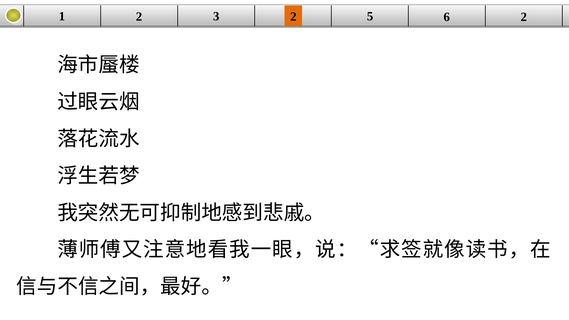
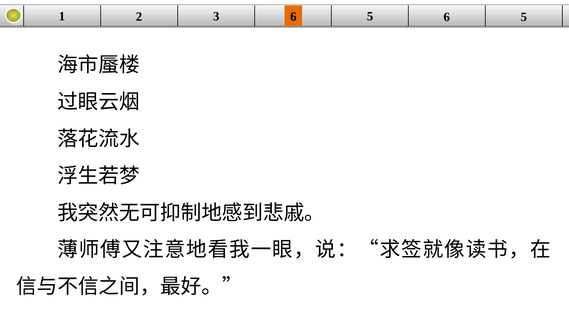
3 2: 2 -> 6
5 6 2: 2 -> 5
